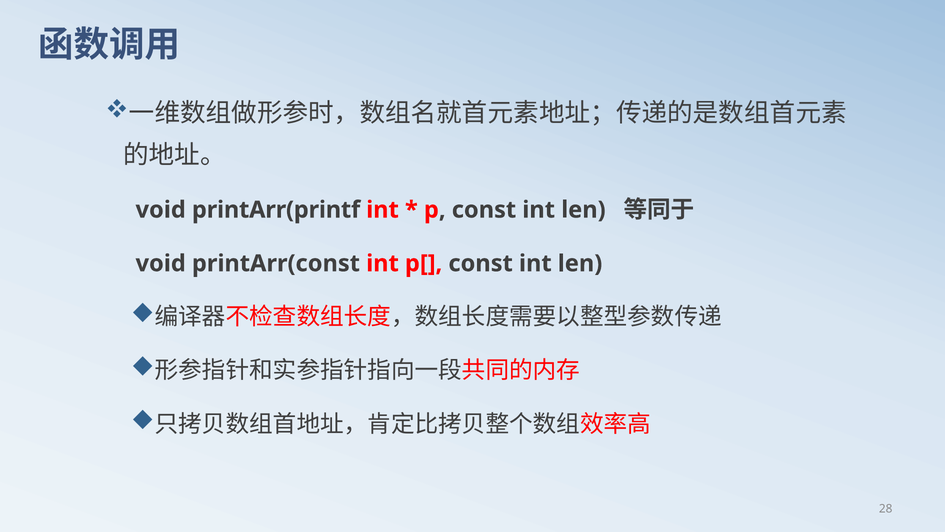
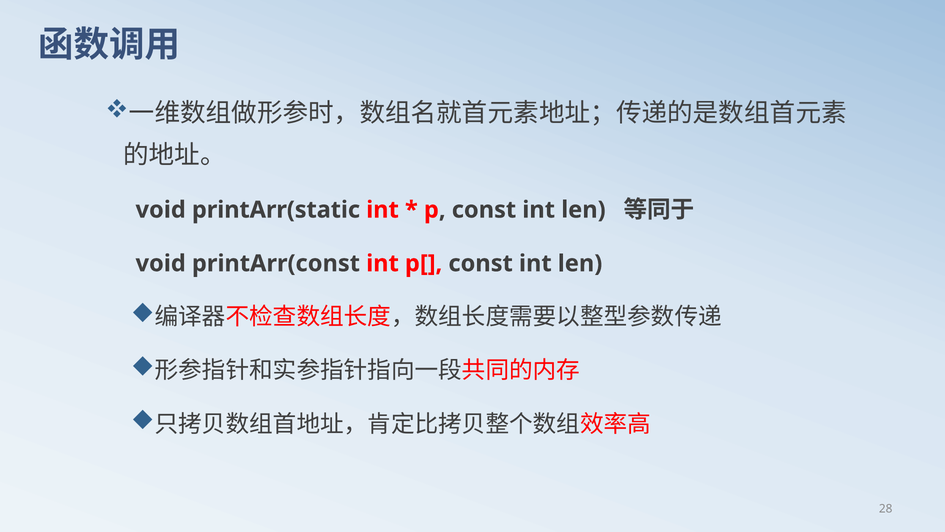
printArr(printf: printArr(printf -> printArr(static
